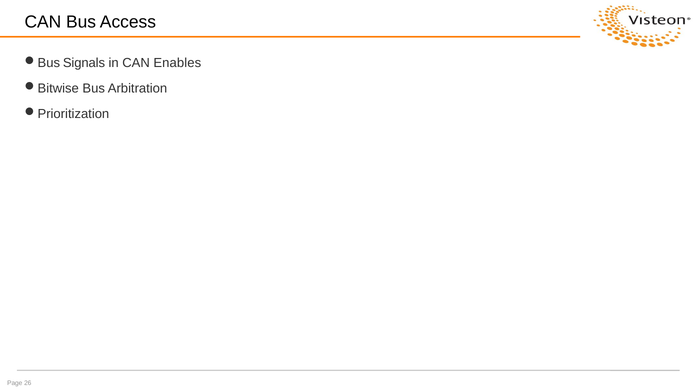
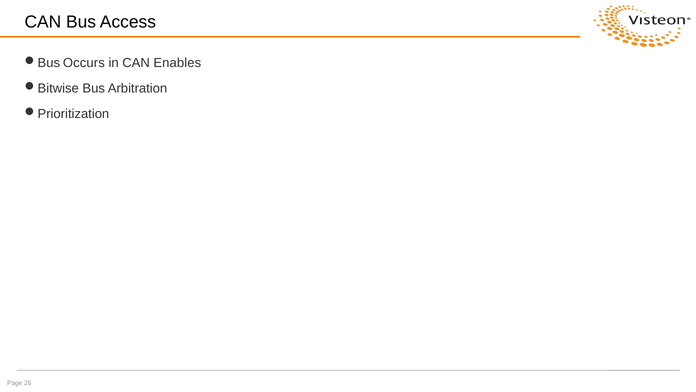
Signals: Signals -> Occurs
